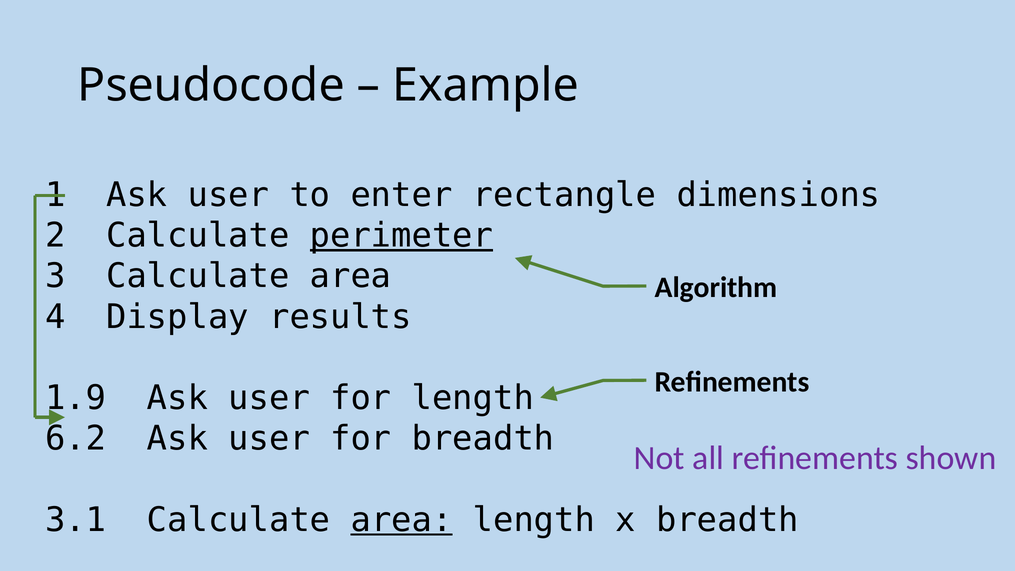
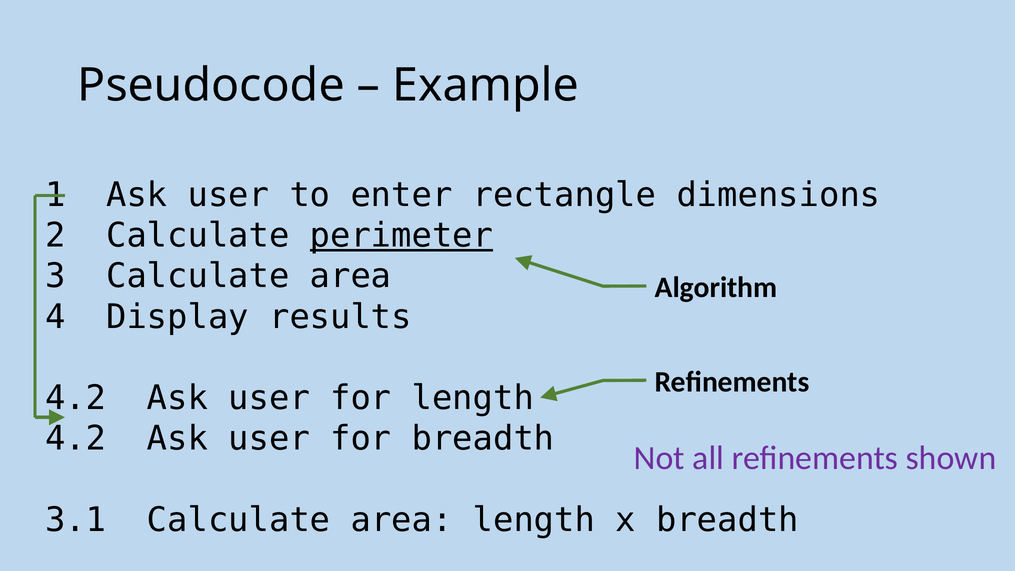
1.9 at (76, 398): 1.9 -> 4.2
6.2 at (76, 439): 6.2 -> 4.2
area at (402, 520) underline: present -> none
